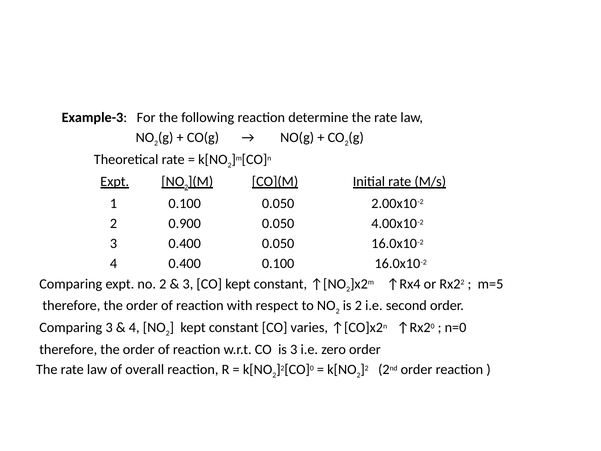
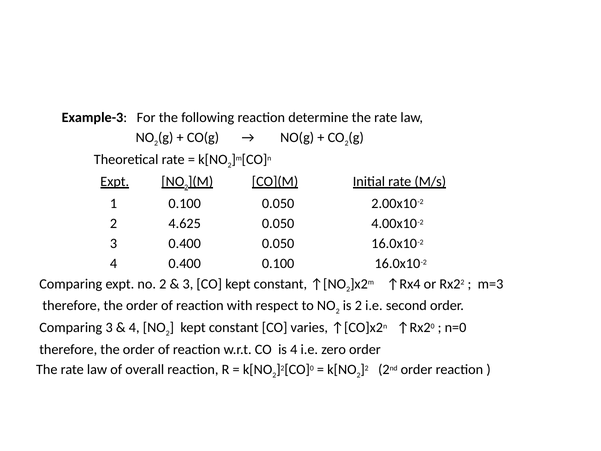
0.900: 0.900 -> 4.625
m=5: m=5 -> m=3
is 3: 3 -> 4
